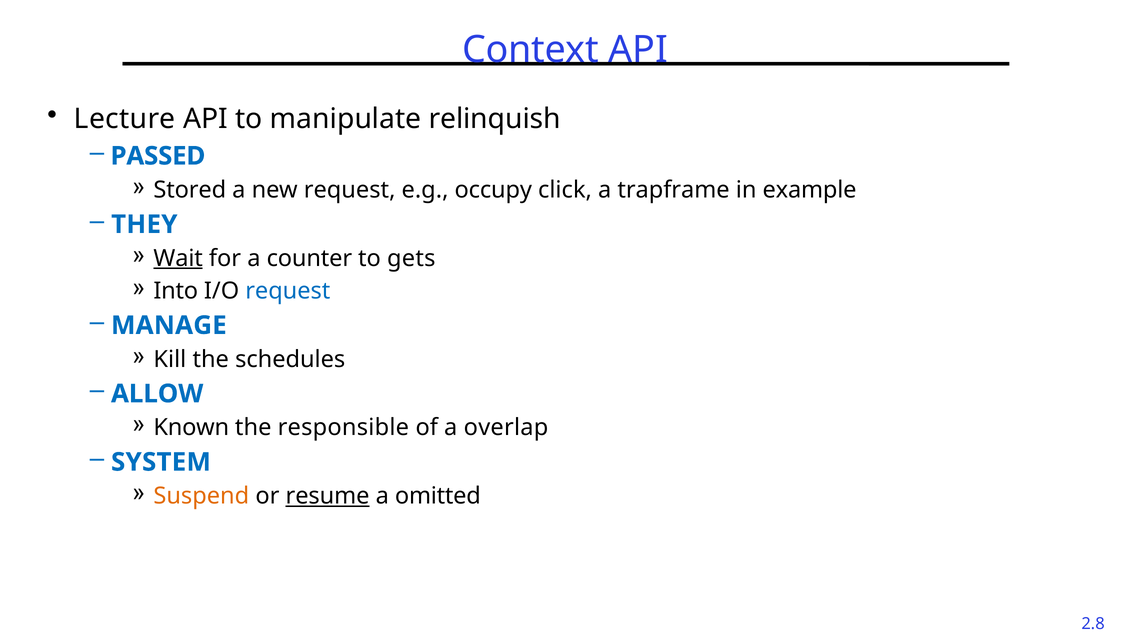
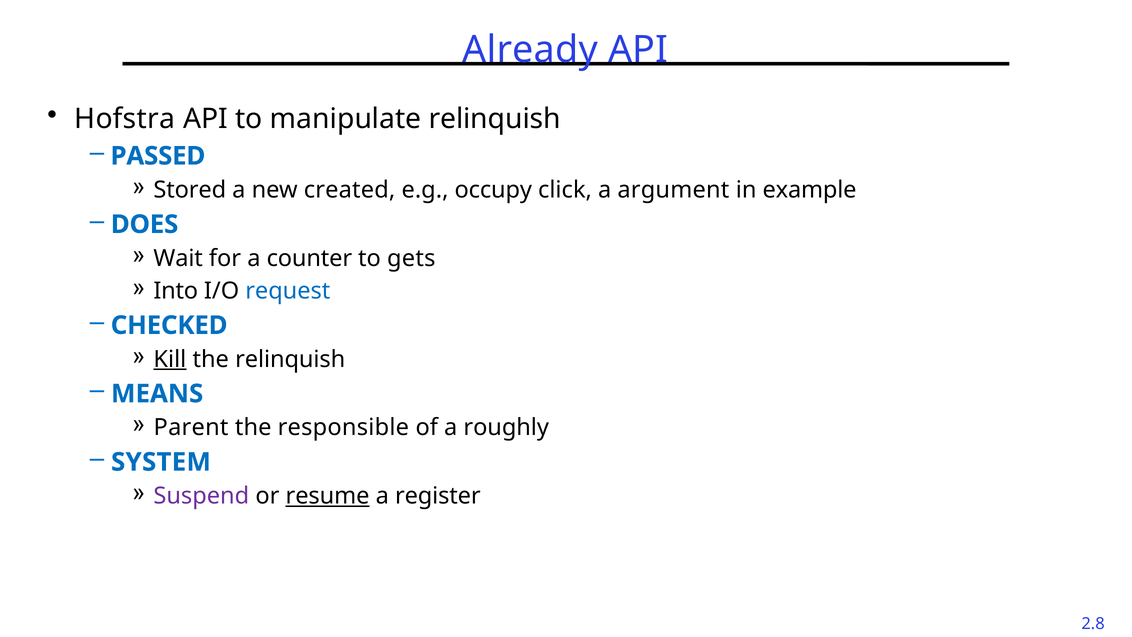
Context: Context -> Already
Lecture: Lecture -> Hofstra
new request: request -> created
trapframe: trapframe -> argument
THEY: THEY -> DOES
Wait underline: present -> none
MANAGE: MANAGE -> CHECKED
Kill underline: none -> present
the schedules: schedules -> relinquish
ALLOW: ALLOW -> MEANS
Known: Known -> Parent
overlap: overlap -> roughly
Suspend colour: orange -> purple
omitted: omitted -> register
